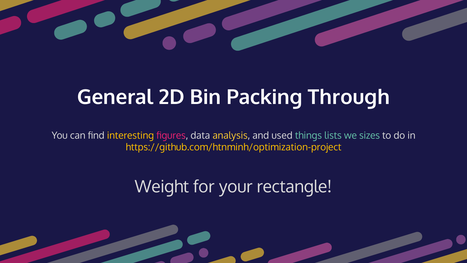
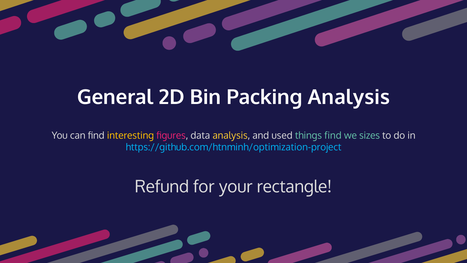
Packing Through: Through -> Analysis
things lists: lists -> find
https://github.com/htnminh/optimization-project colour: yellow -> light blue
Weight: Weight -> Refund
